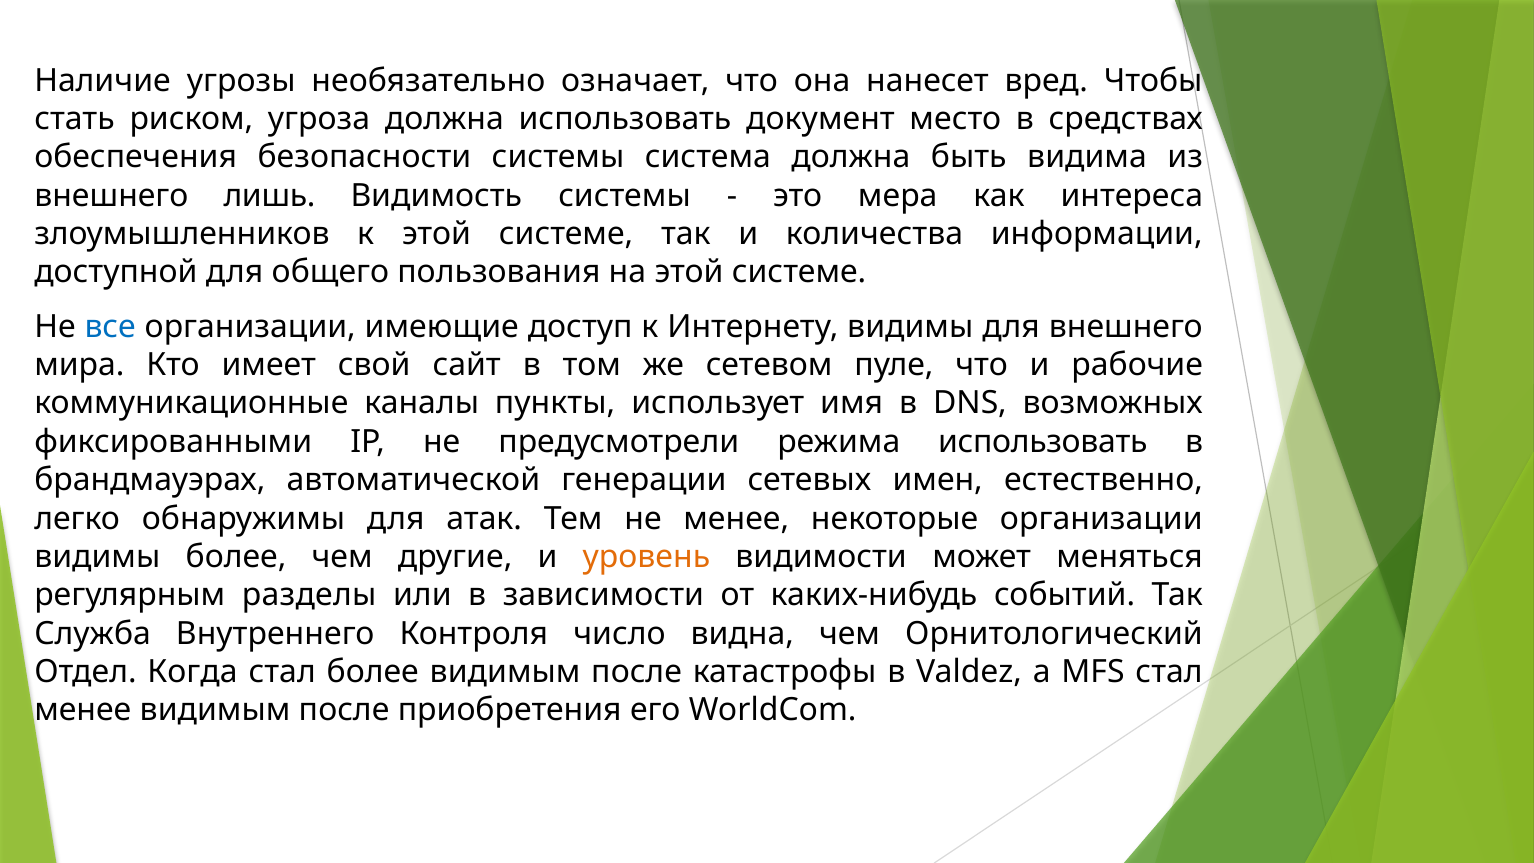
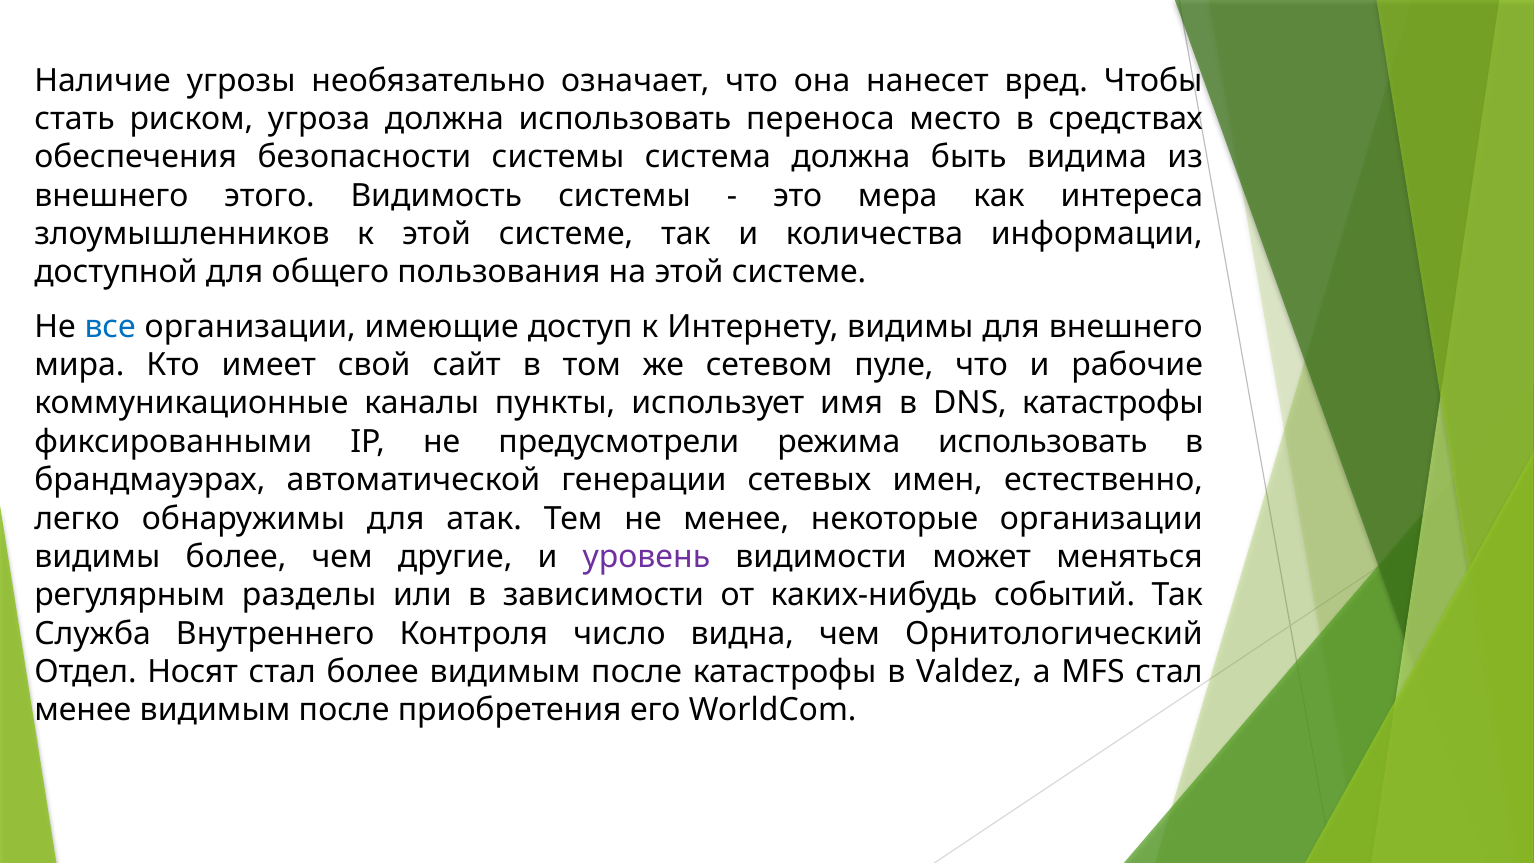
документ: документ -> переноса
лишь: лишь -> этого
DNS возможных: возможных -> катастрофы
уровень colour: orange -> purple
Когда: Когда -> Носят
